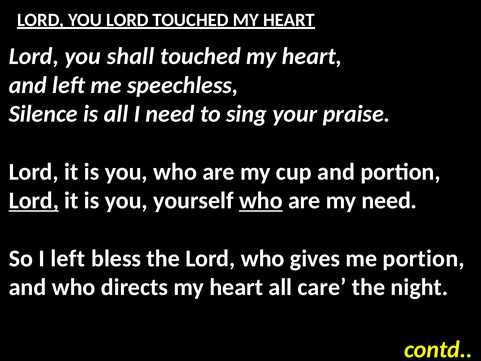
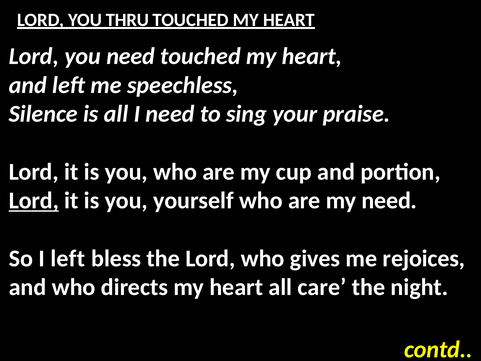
YOU LORD: LORD -> THRU
you shall: shall -> need
who at (261, 201) underline: present -> none
me portion: portion -> rejoices
